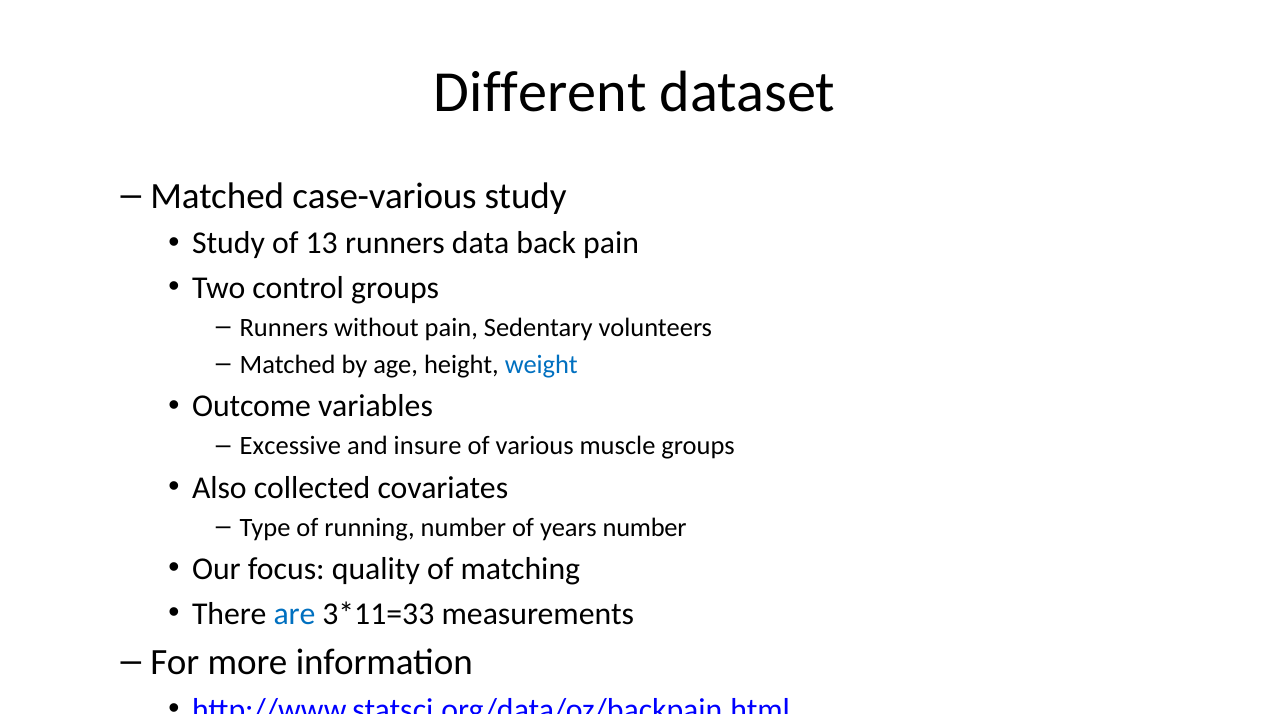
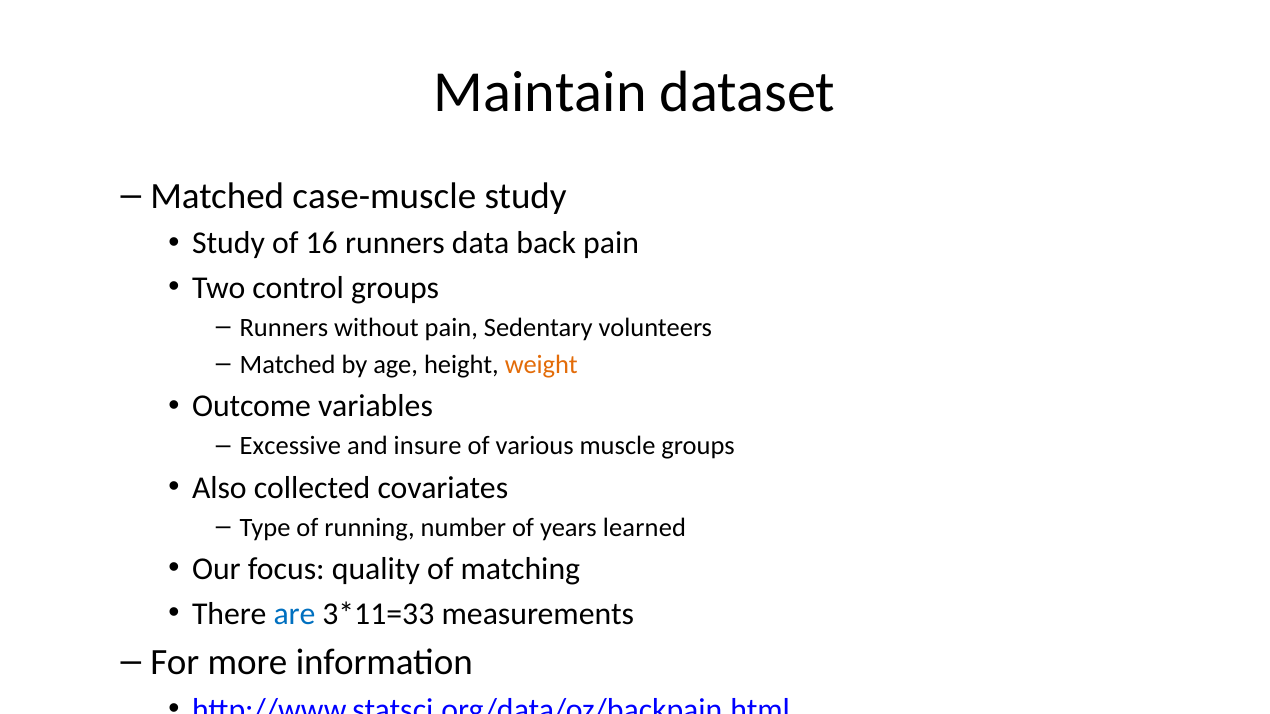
Different: Different -> Maintain
case-various: case-various -> case-muscle
13: 13 -> 16
weight colour: blue -> orange
years number: number -> learned
